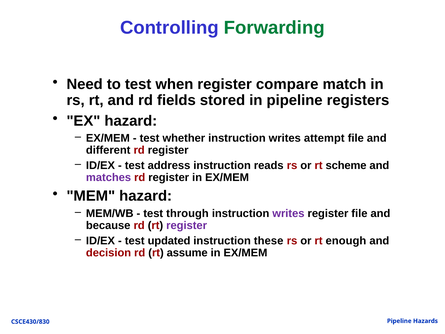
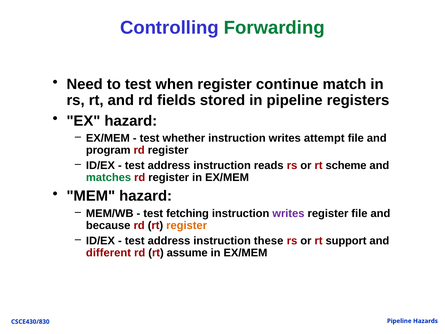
compare: compare -> continue
different: different -> program
matches colour: purple -> green
through: through -> fetching
register at (187, 225) colour: purple -> orange
updated at (169, 241): updated -> address
enough: enough -> support
decision: decision -> different
